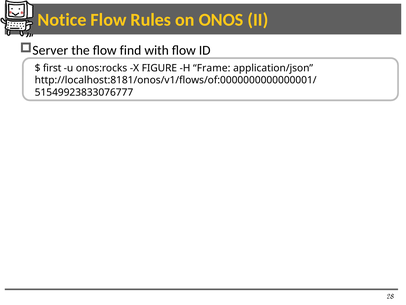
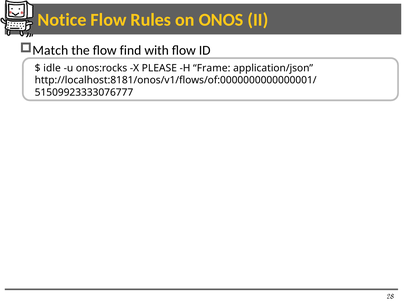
Server: Server -> Match
first: first -> idle
FIGURE: FIGURE -> PLEASE
51549923833076777: 51549923833076777 -> 51509923333076777
